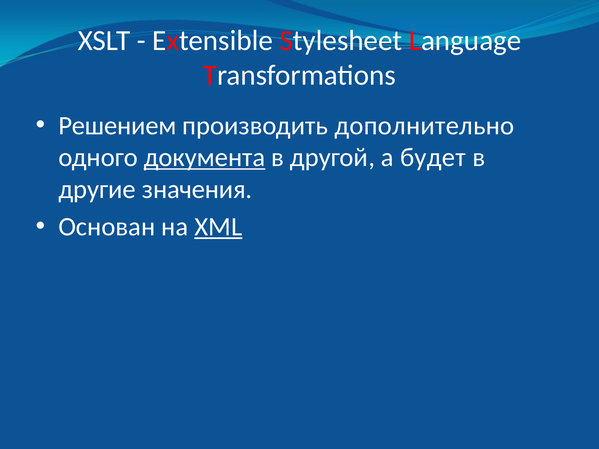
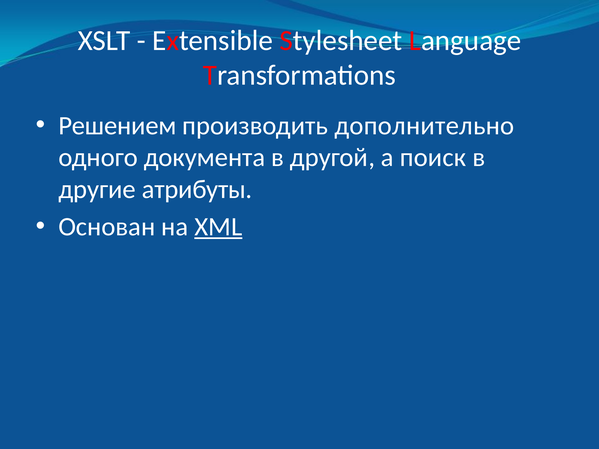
документа underline: present -> none
будет: будет -> поиск
значения: значения -> атрибуты
